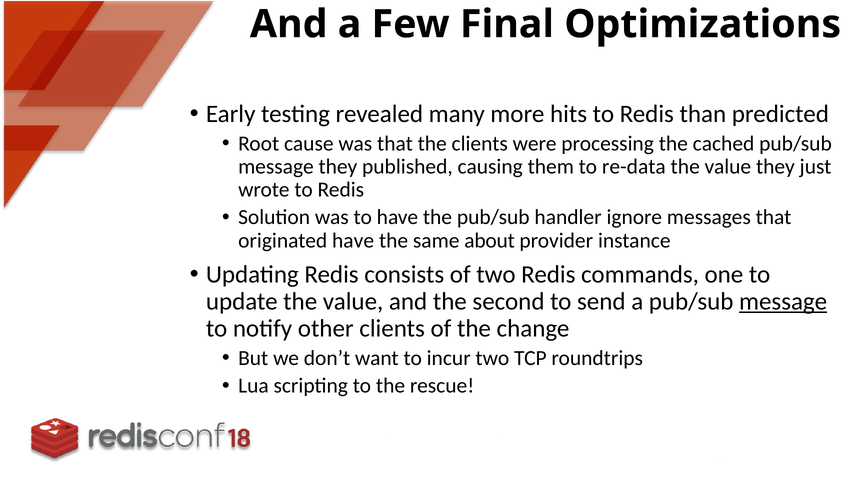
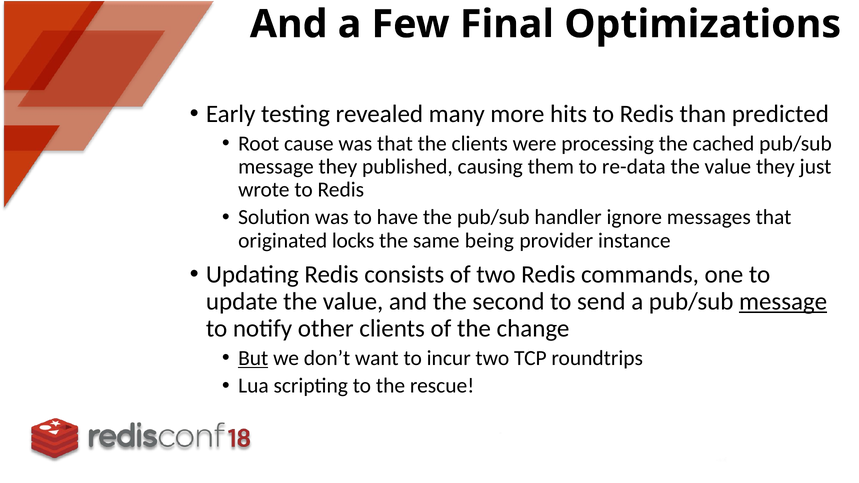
originated have: have -> locks
about: about -> being
But underline: none -> present
